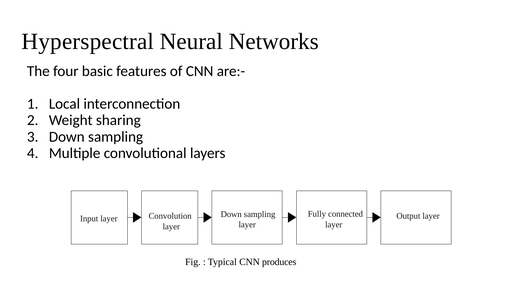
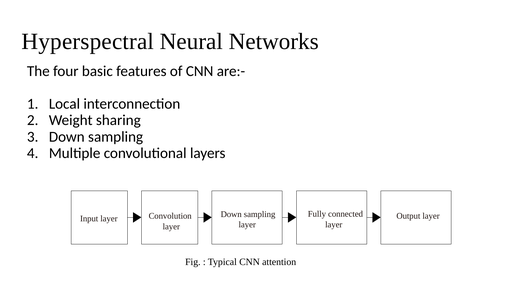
produces: produces -> attention
